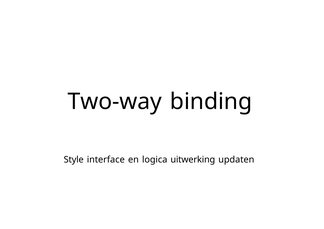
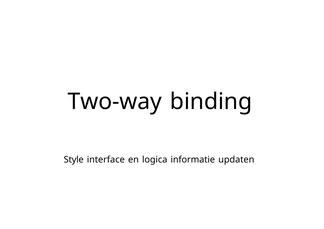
uitwerking: uitwerking -> informatie
